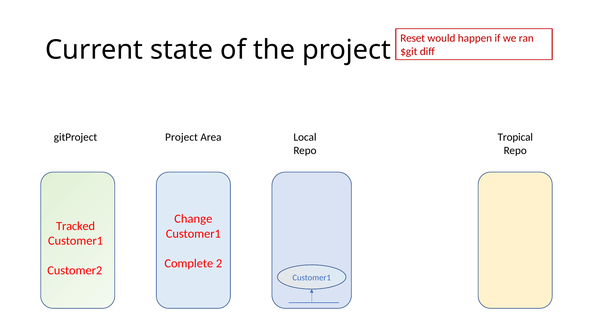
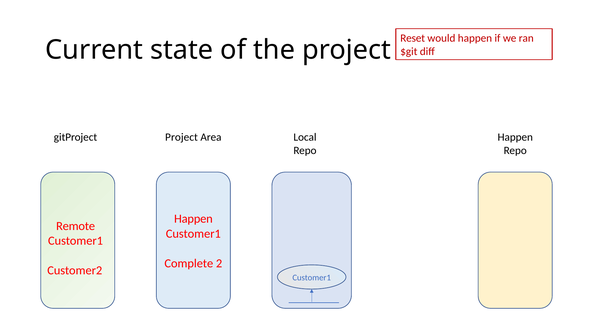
Tropical at (515, 138): Tropical -> Happen
Change at (193, 219): Change -> Happen
Tracked: Tracked -> Remote
